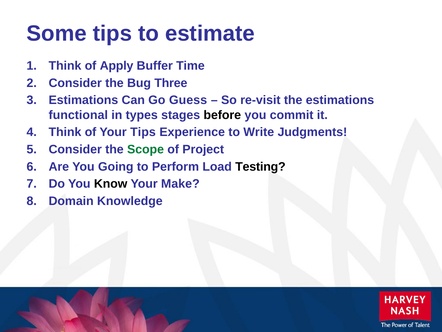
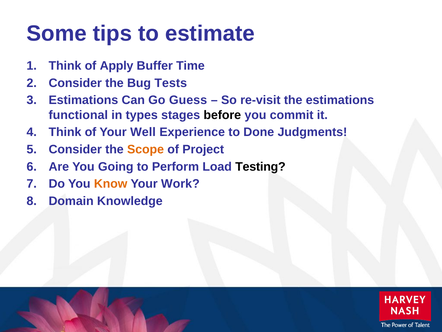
Three: Three -> Tests
Your Tips: Tips -> Well
Write: Write -> Done
Scope colour: green -> orange
Know colour: black -> orange
Make: Make -> Work
